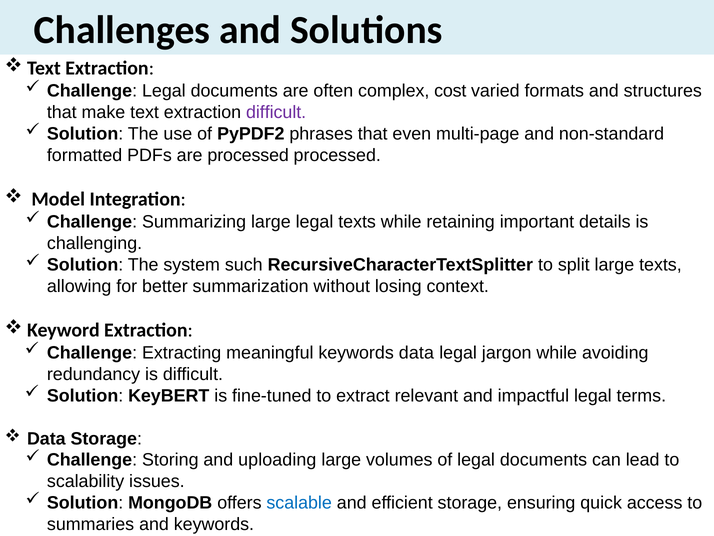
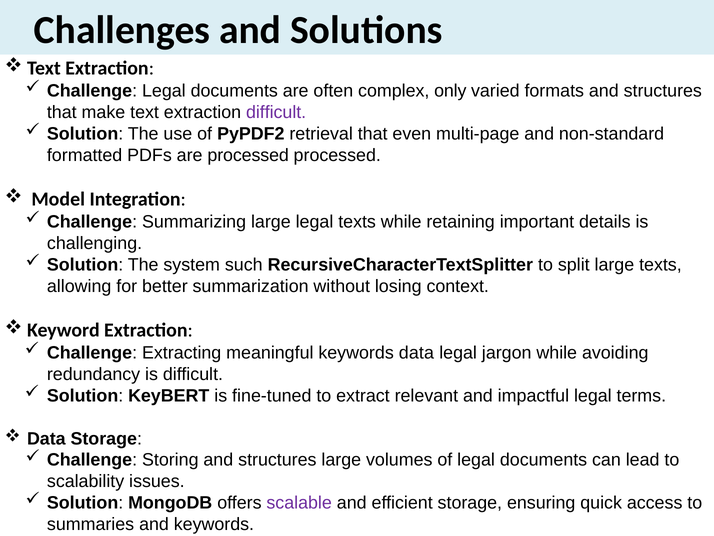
cost: cost -> only
phrases: phrases -> retrieval
Storing and uploading: uploading -> structures
scalable colour: blue -> purple
